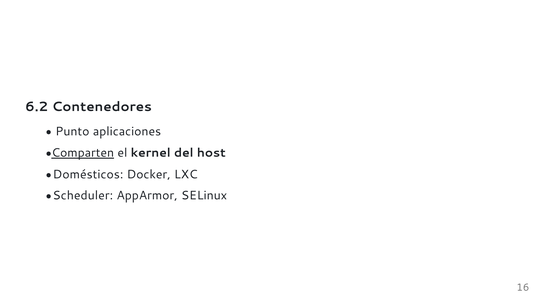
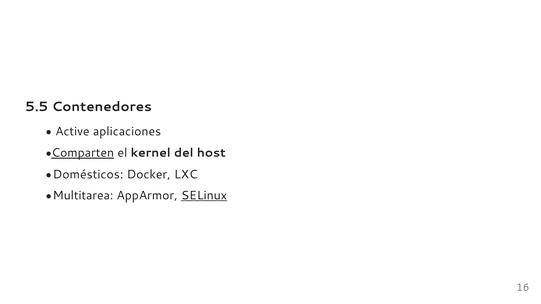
6.2: 6.2 -> 5.5
Punto: Punto -> Active
Scheduler: Scheduler -> Multitarea
SELinux underline: none -> present
